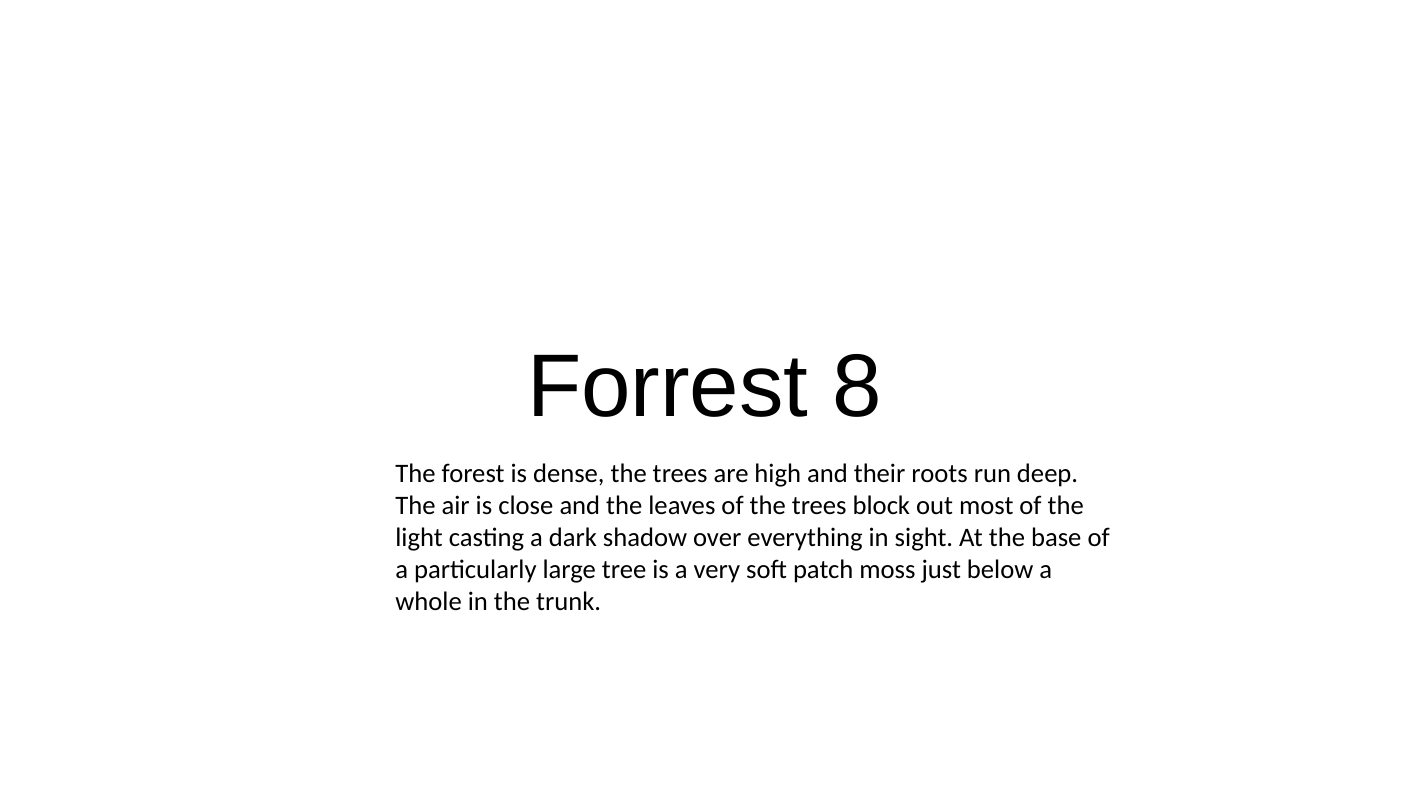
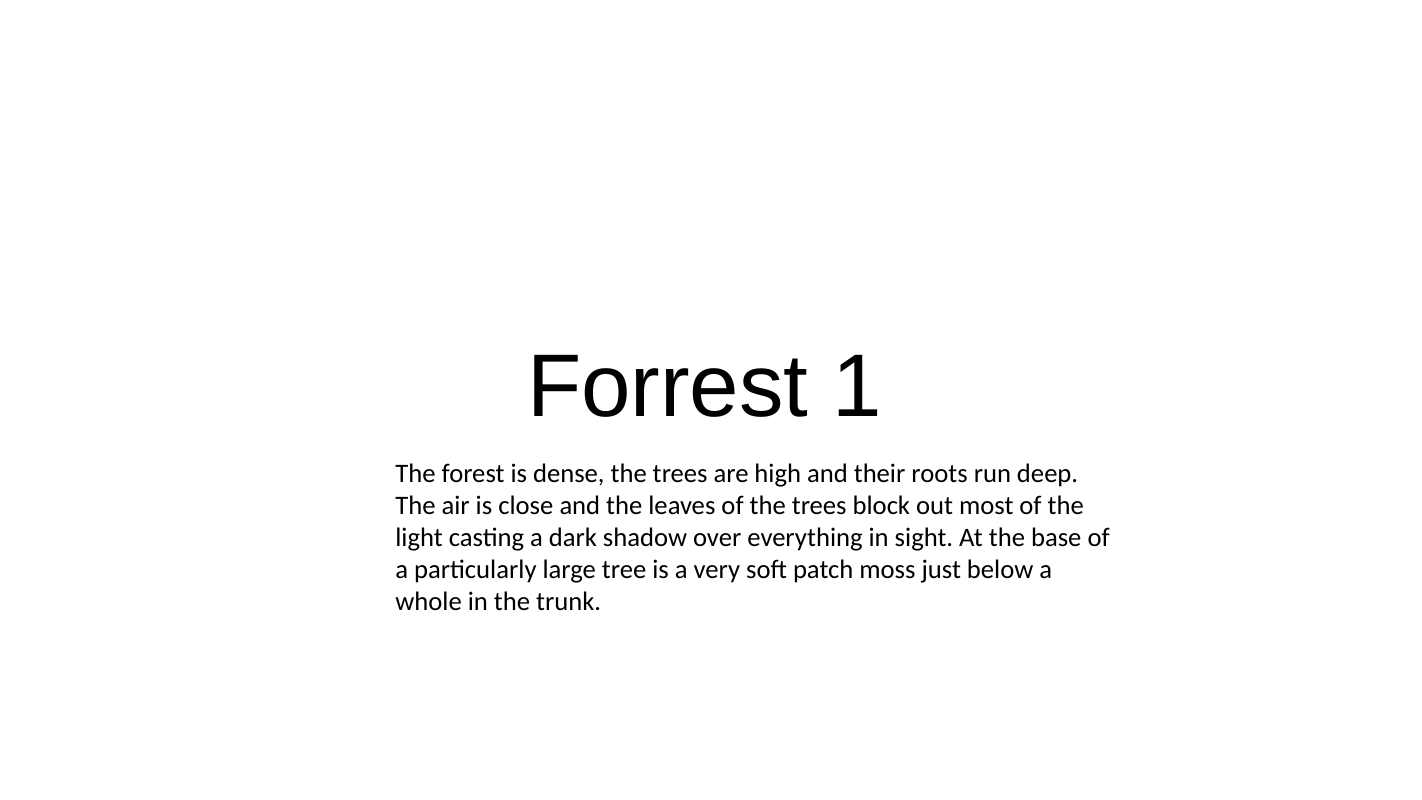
8: 8 -> 1
